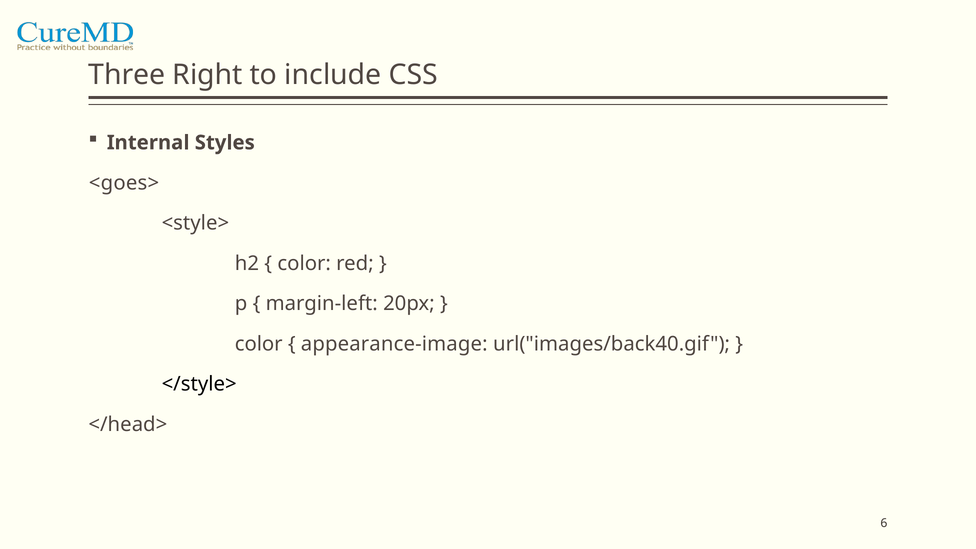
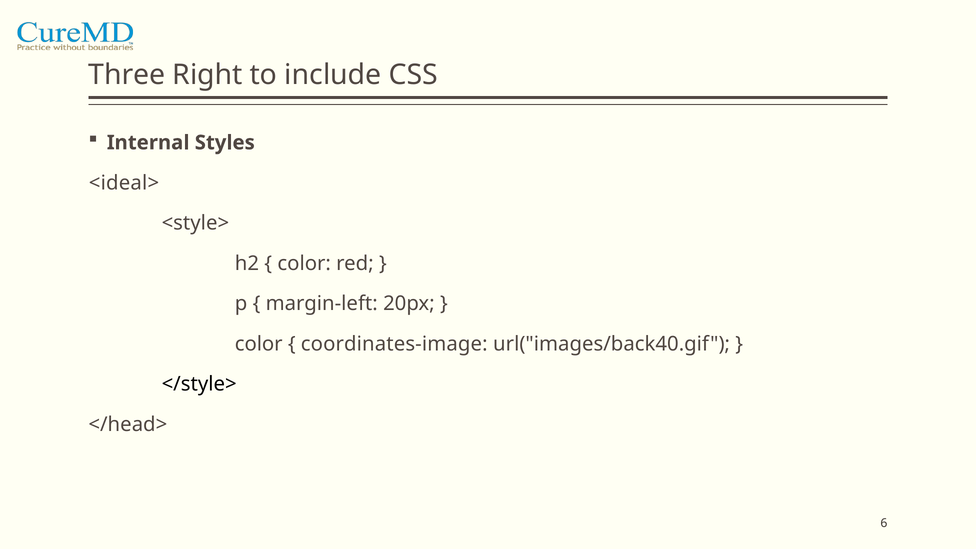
<goes>: <goes> -> <ideal>
appearance-image: appearance-image -> coordinates-image
